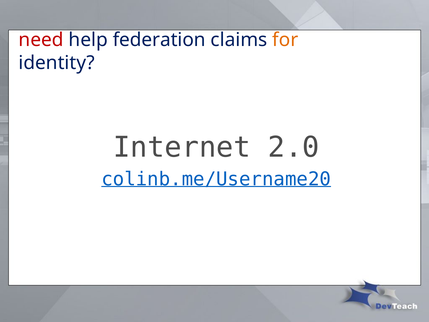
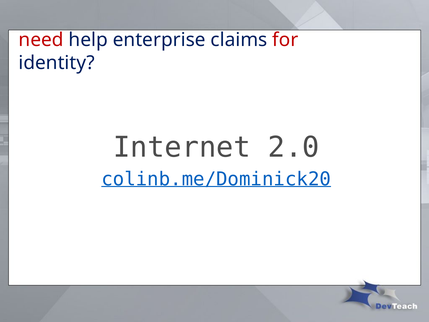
federation: federation -> enterprise
for colour: orange -> red
colinb.me/Username20: colinb.me/Username20 -> colinb.me/Dominick20
